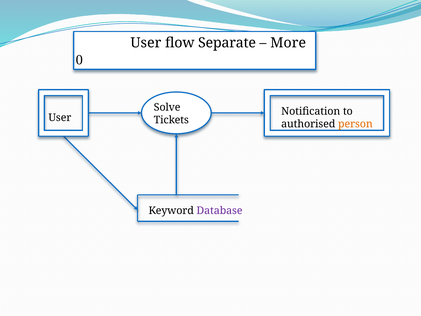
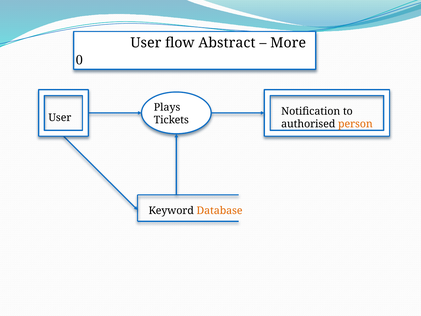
Separate: Separate -> Abstract
Solve: Solve -> Plays
Database colour: purple -> orange
